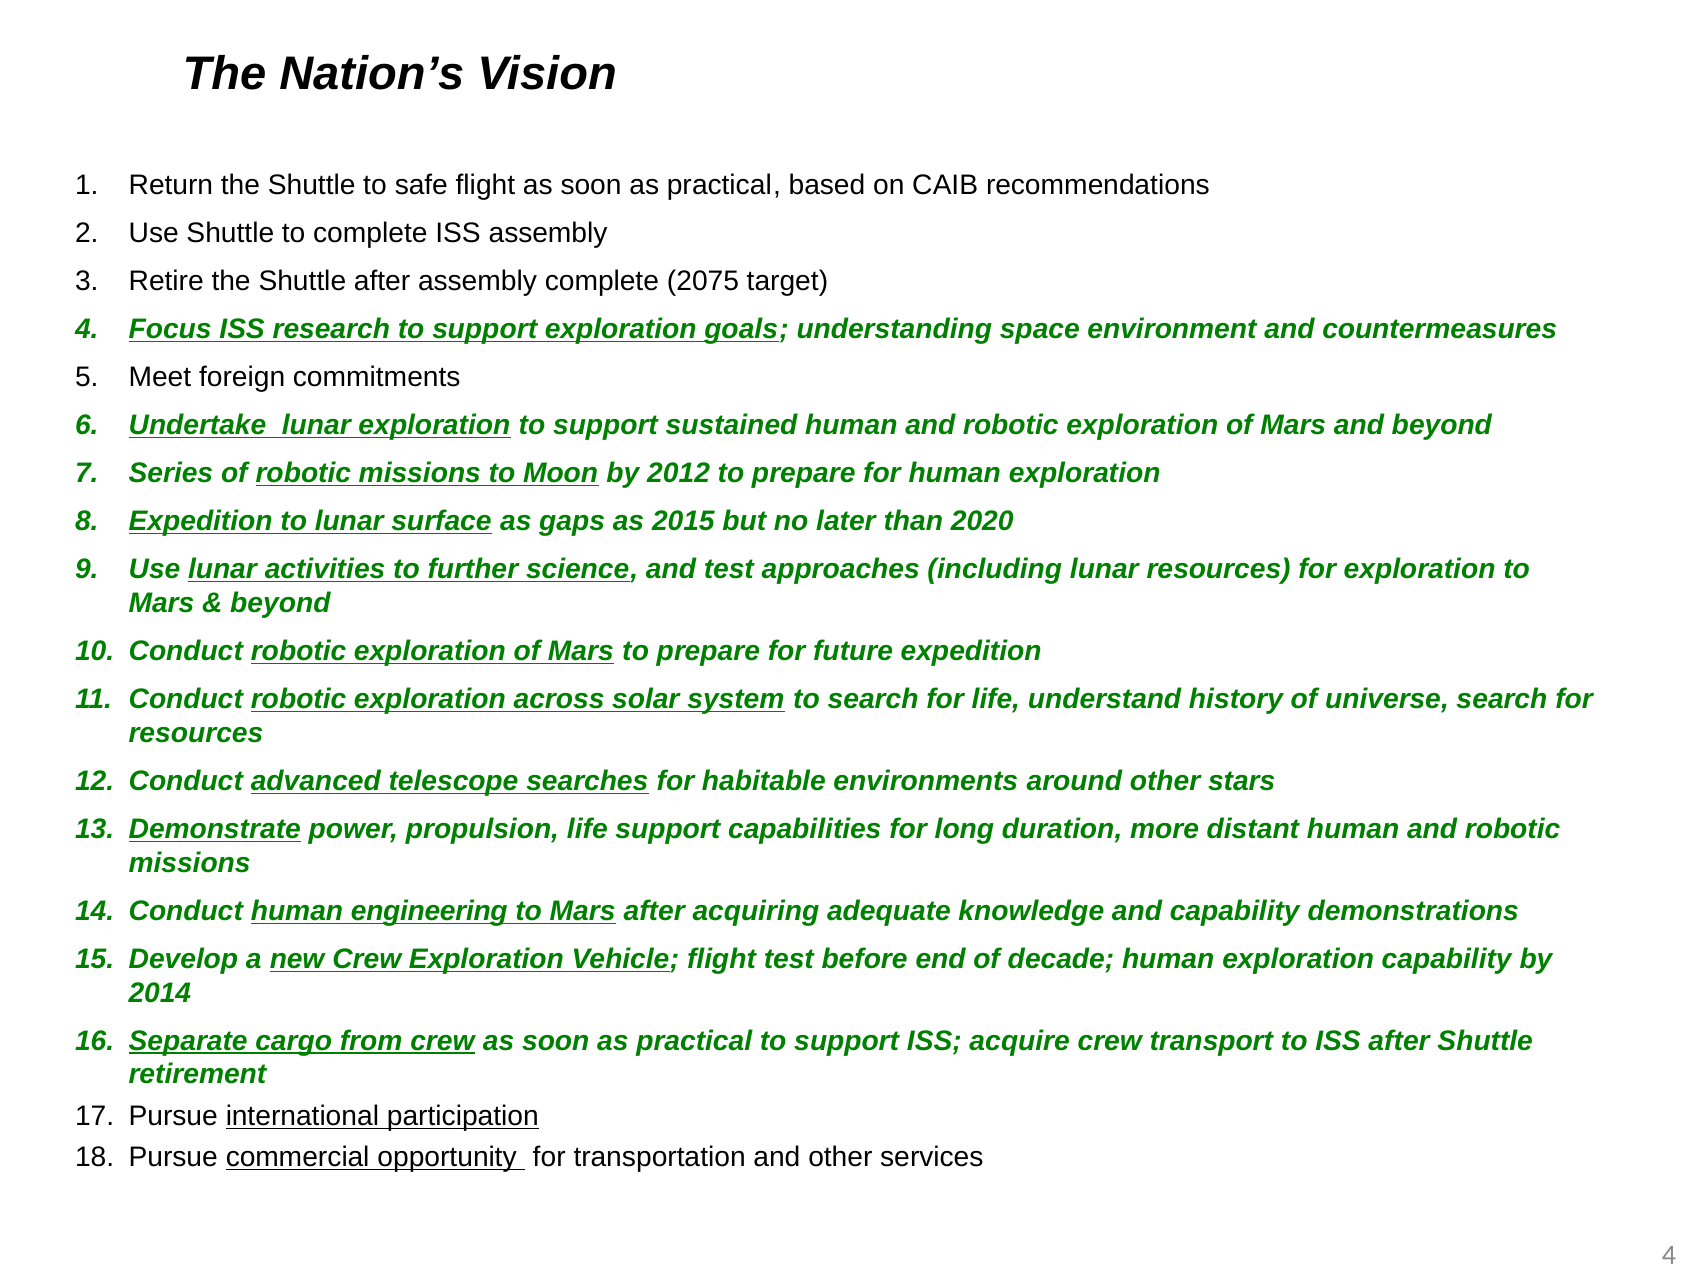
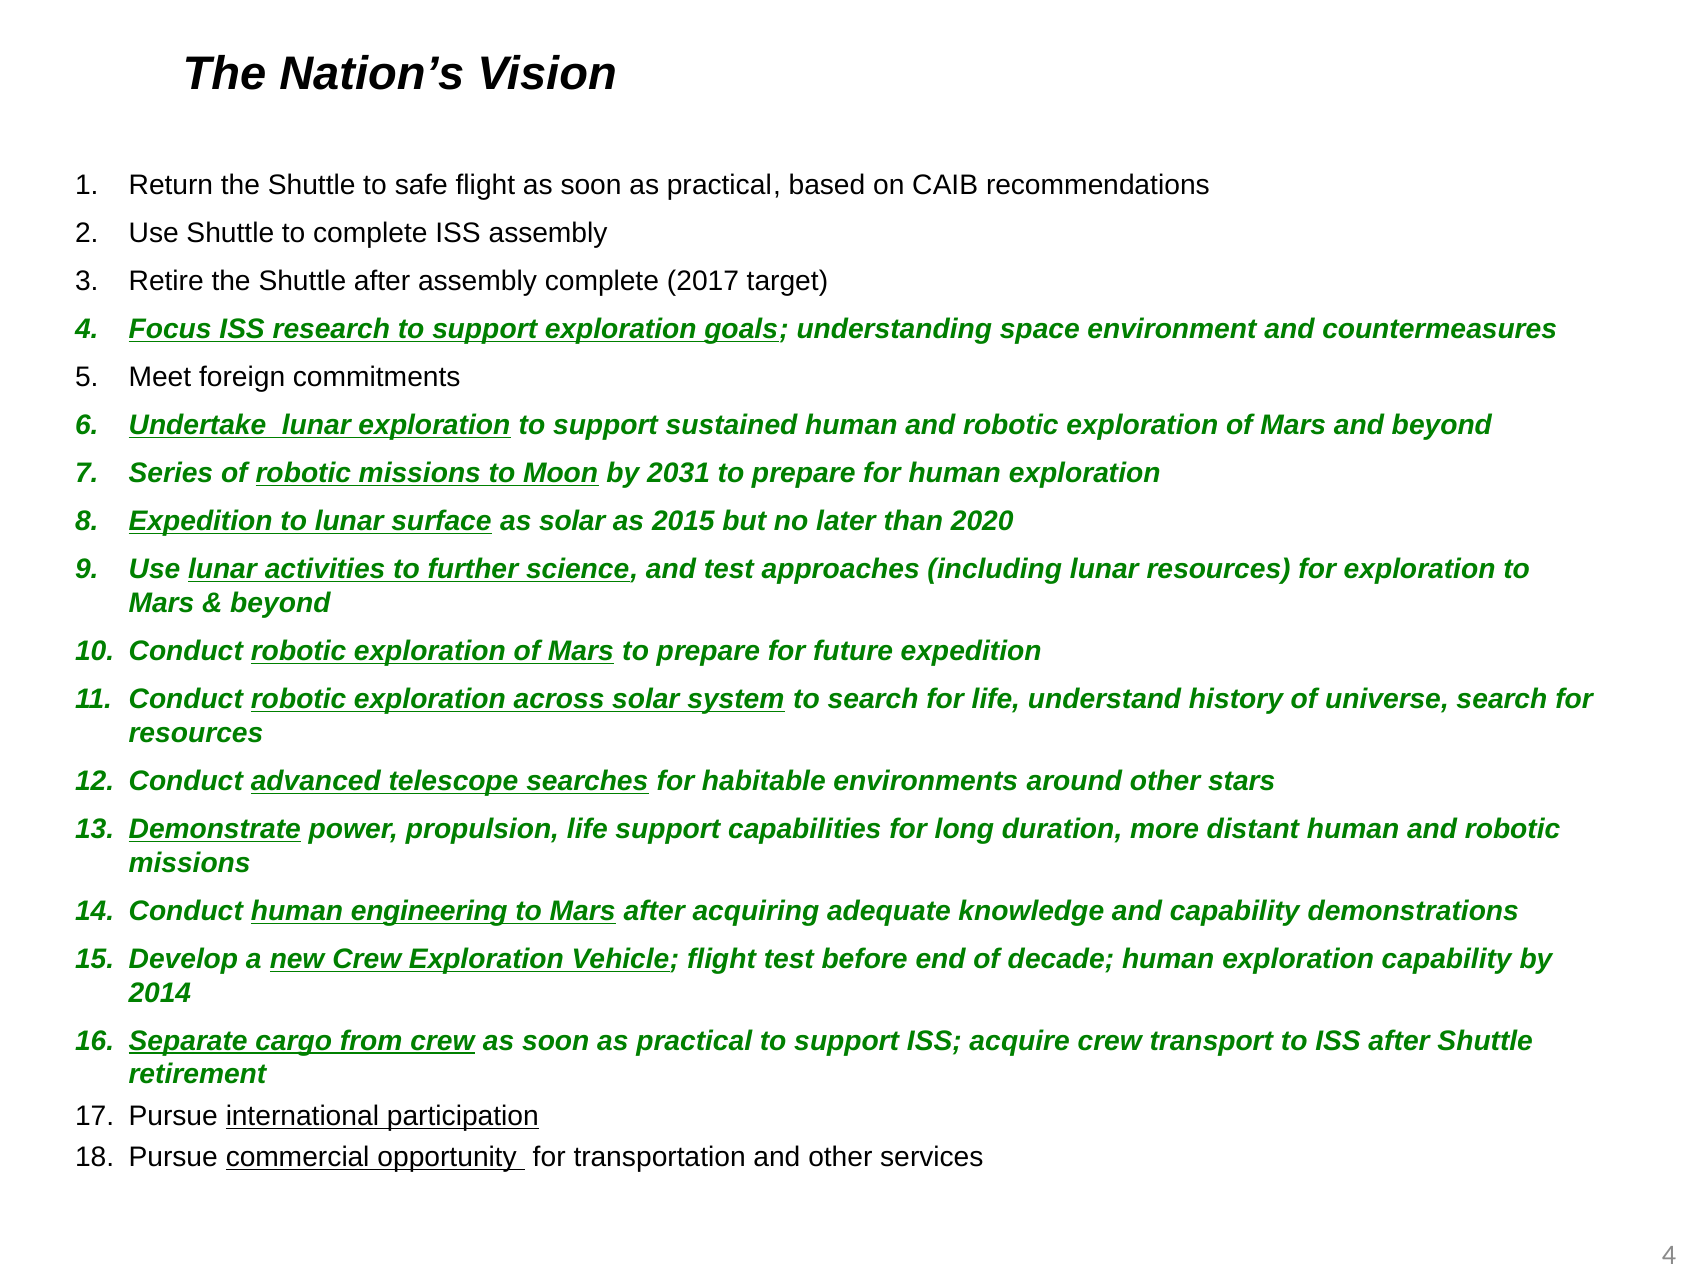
2075: 2075 -> 2017
2012: 2012 -> 2031
as gaps: gaps -> solar
